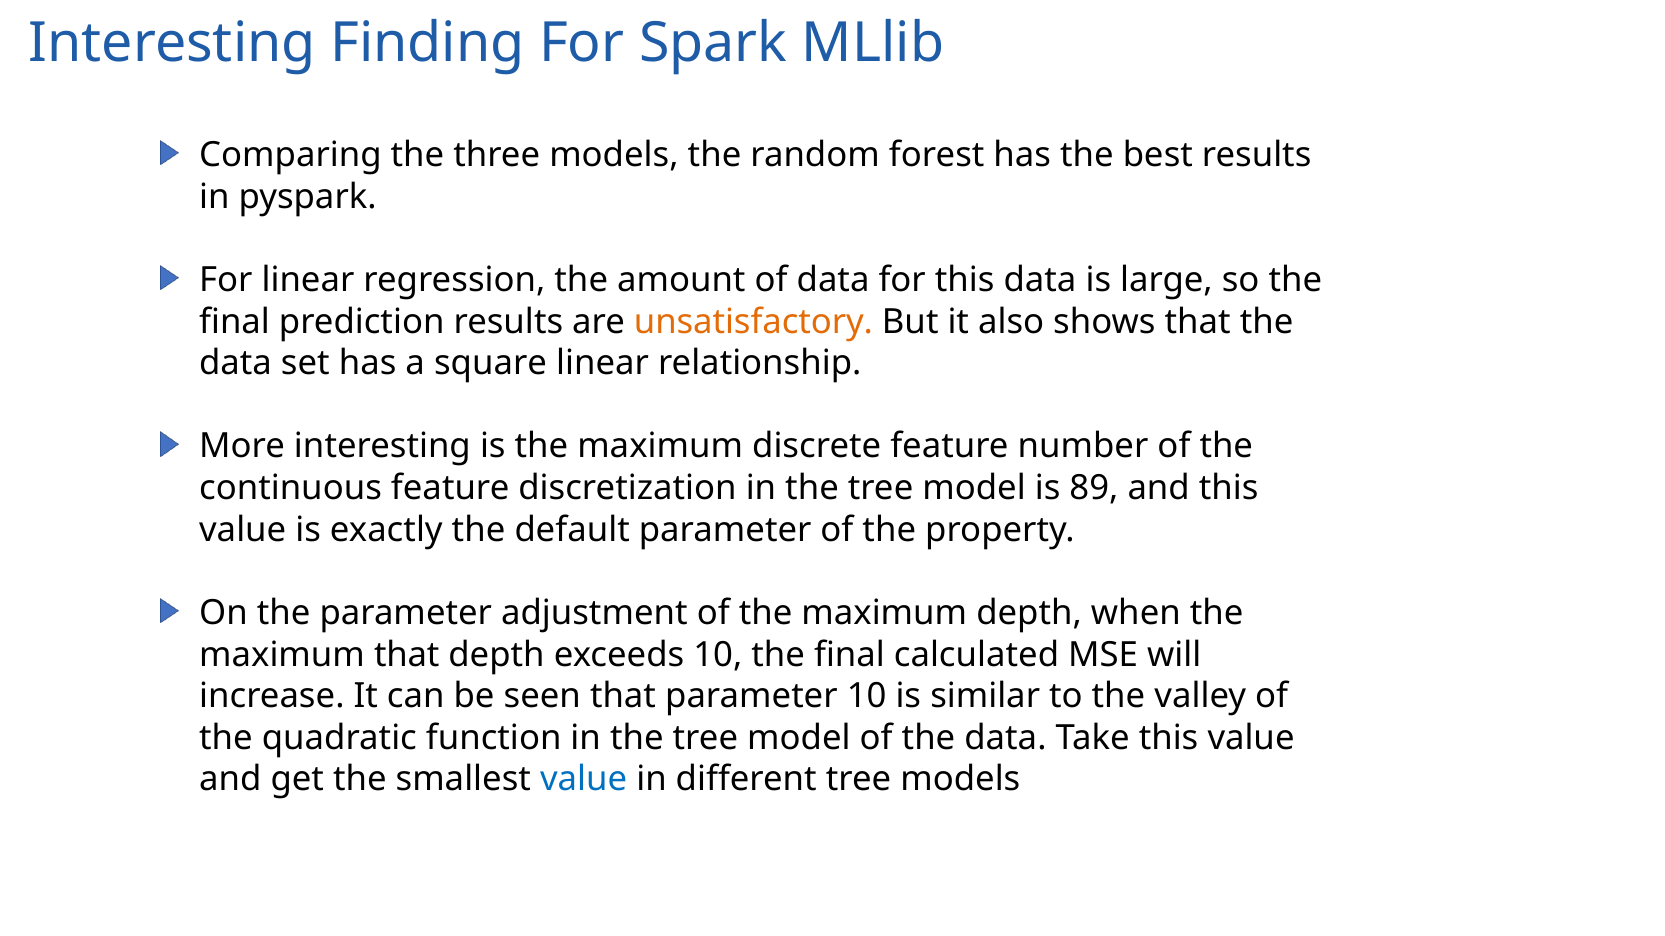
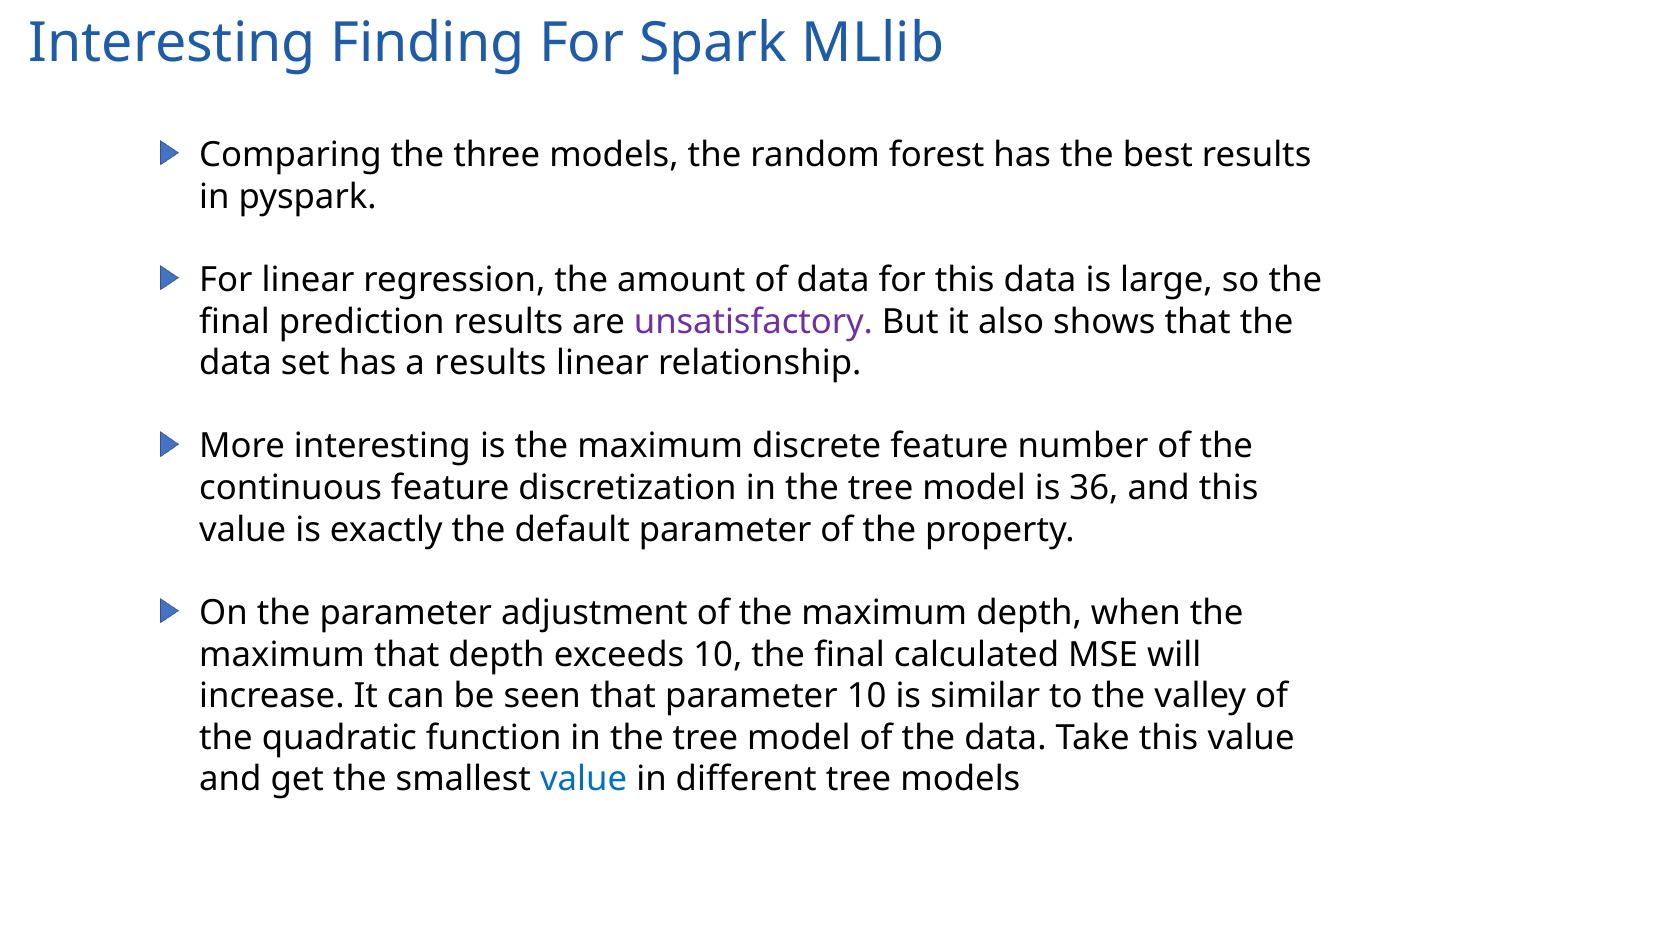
unsatisfactory colour: orange -> purple
a square: square -> results
89: 89 -> 36
